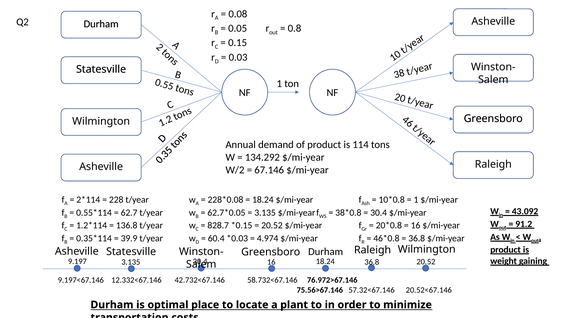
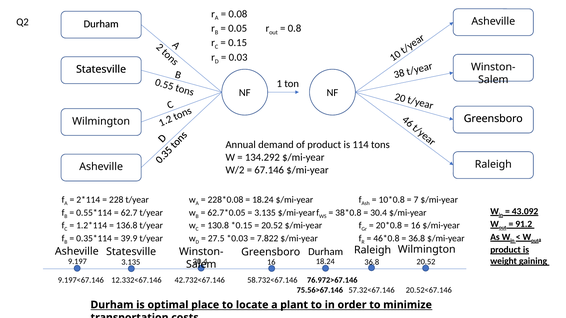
1 at (416, 200): 1 -> 7
828.7: 828.7 -> 130.8
60.4: 60.4 -> 27.5
4.974: 4.974 -> 7.822
